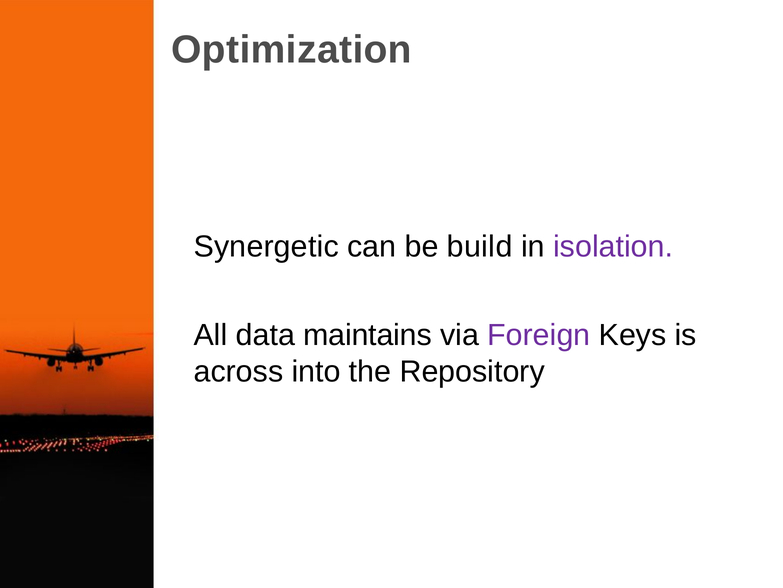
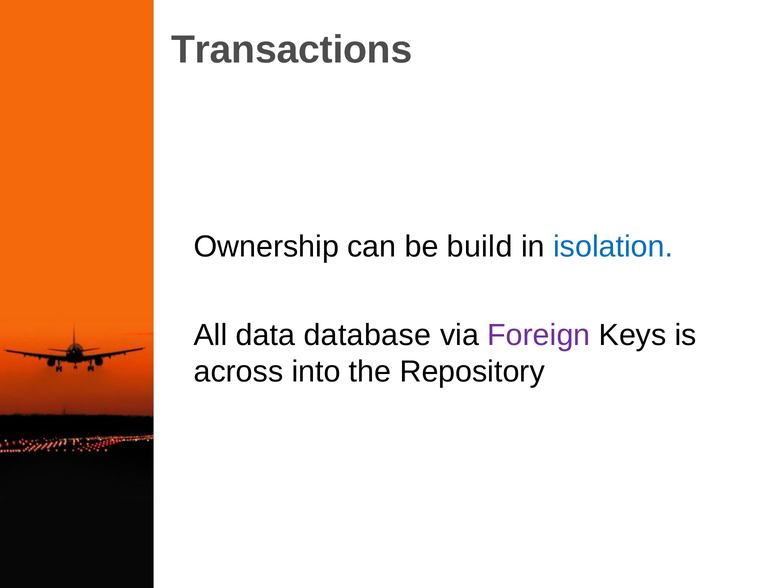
Optimization: Optimization -> Transactions
Synergetic: Synergetic -> Ownership
isolation colour: purple -> blue
maintains: maintains -> database
